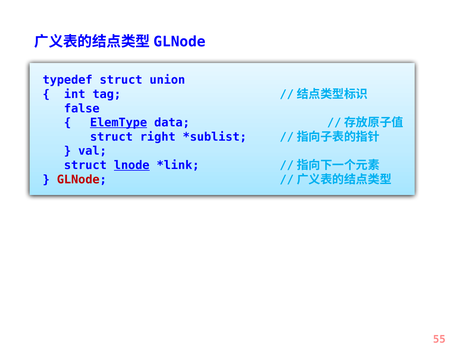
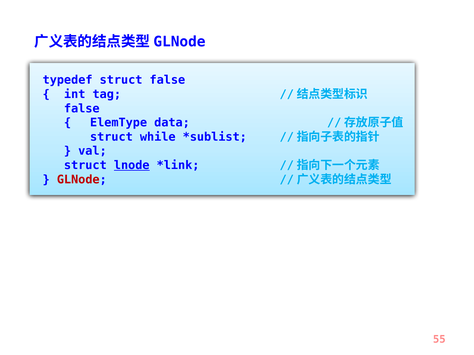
struct union: union -> false
ElemType underline: present -> none
right: right -> while
